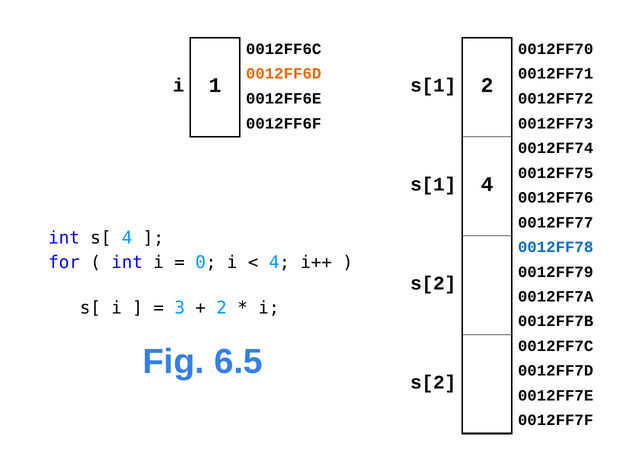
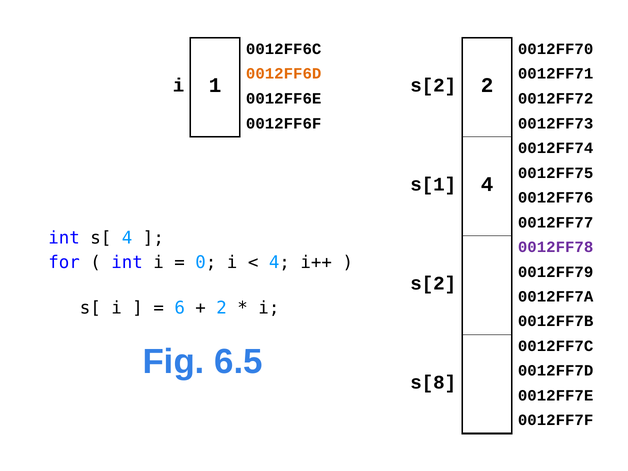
s[1 at (433, 85): s[1 -> s[2
0012FF78 colour: blue -> purple
3: 3 -> 6
s[2 at (433, 382): s[2 -> s[8
